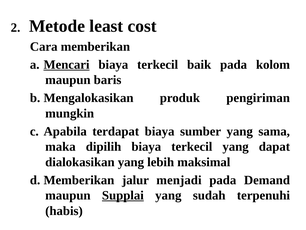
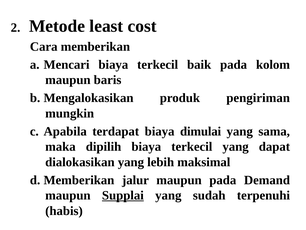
Mencari underline: present -> none
sumber: sumber -> dimulai
jalur menjadi: menjadi -> maupun
